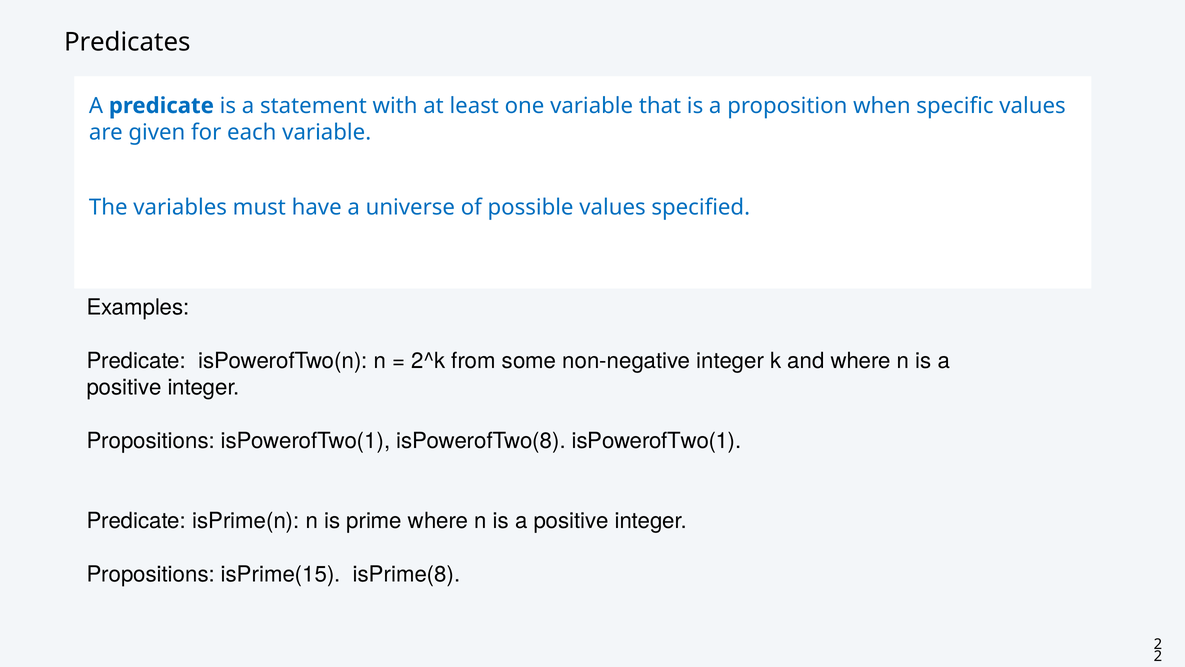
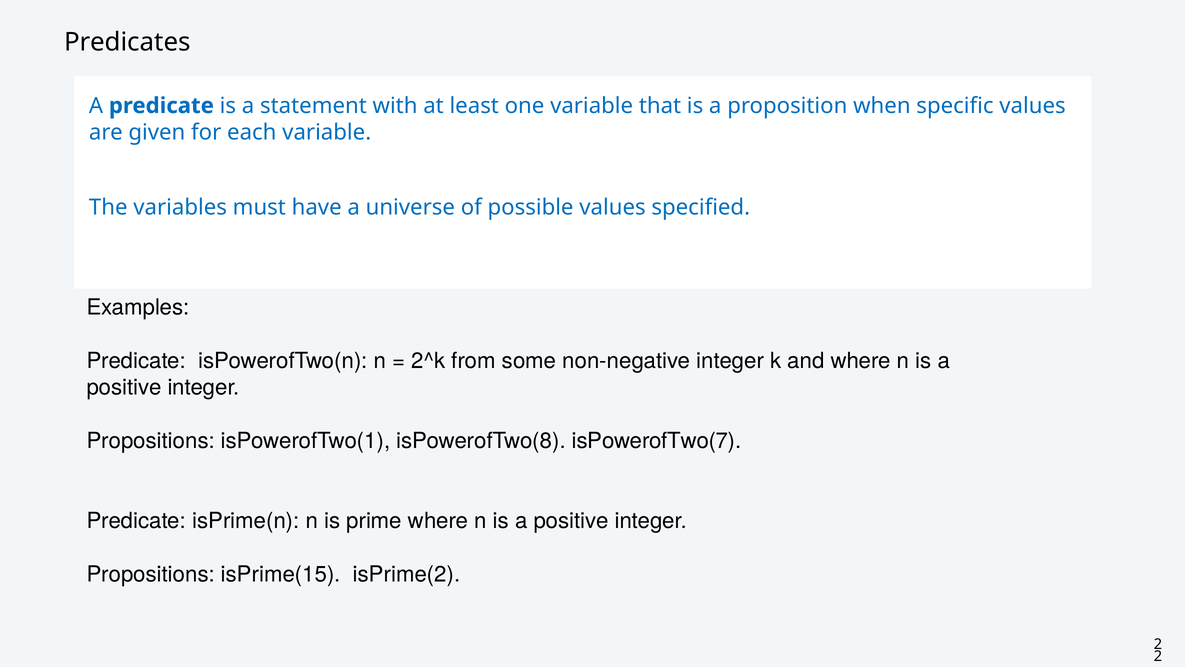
isPowerofTwo(8 isPowerofTwo(1: isPowerofTwo(1 -> isPowerofTwo(7
isPrime(8: isPrime(8 -> isPrime(2
